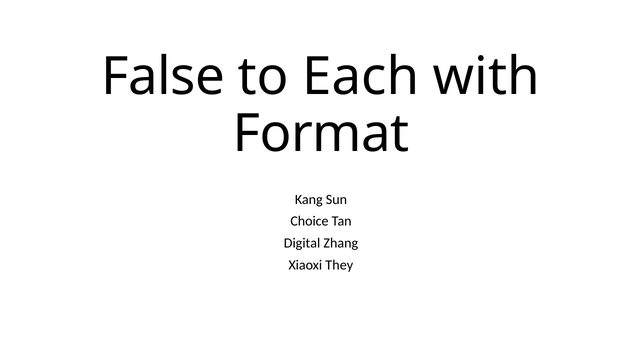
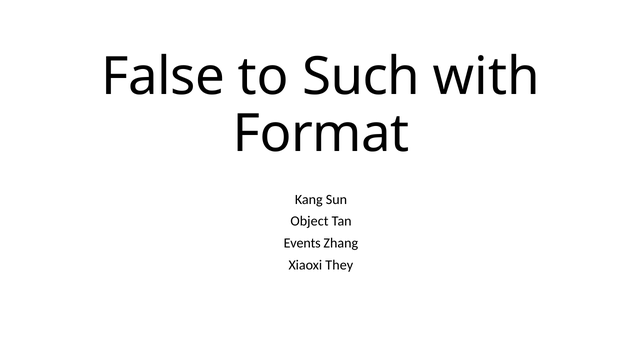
Each: Each -> Such
Choice: Choice -> Object
Digital: Digital -> Events
